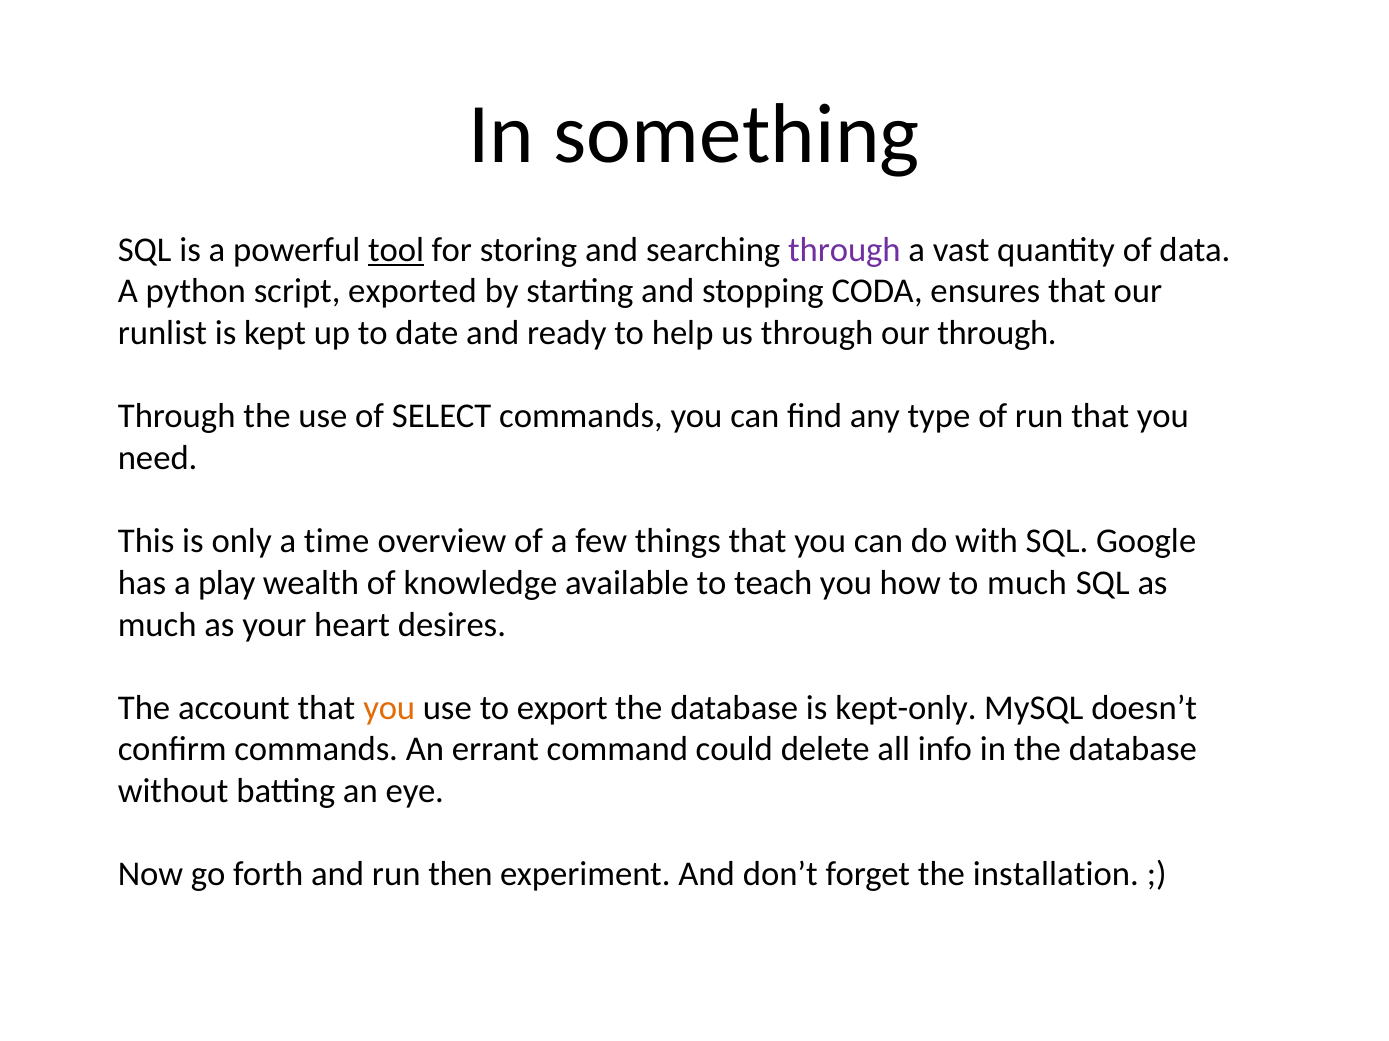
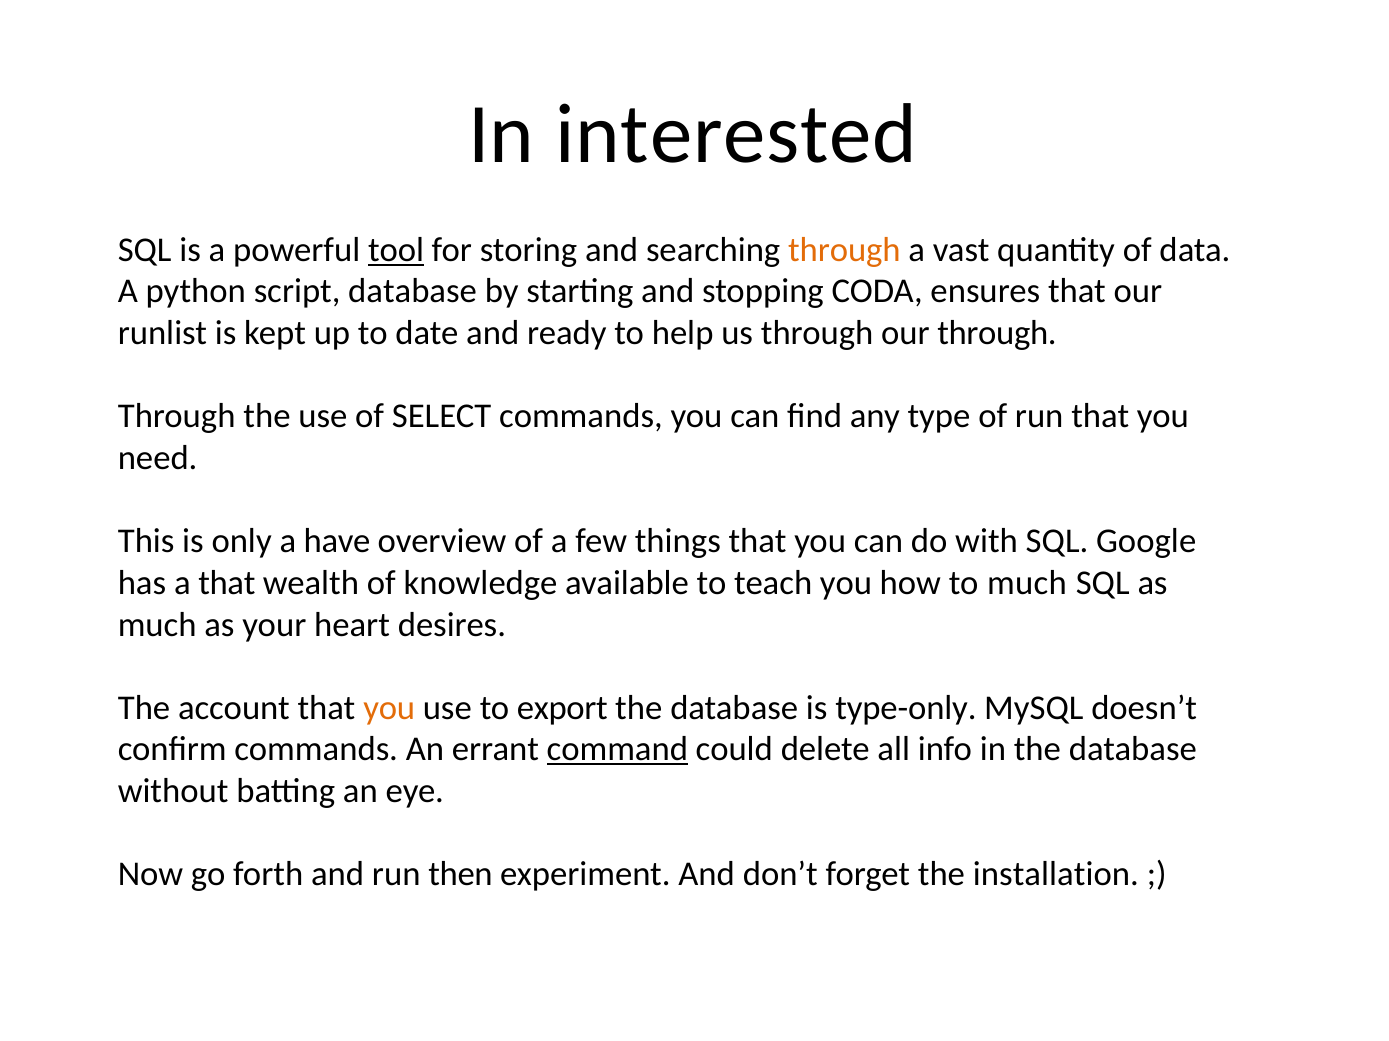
something: something -> interested
through at (844, 250) colour: purple -> orange
script exported: exported -> database
time: time -> have
a play: play -> that
kept-only: kept-only -> type-only
command underline: none -> present
